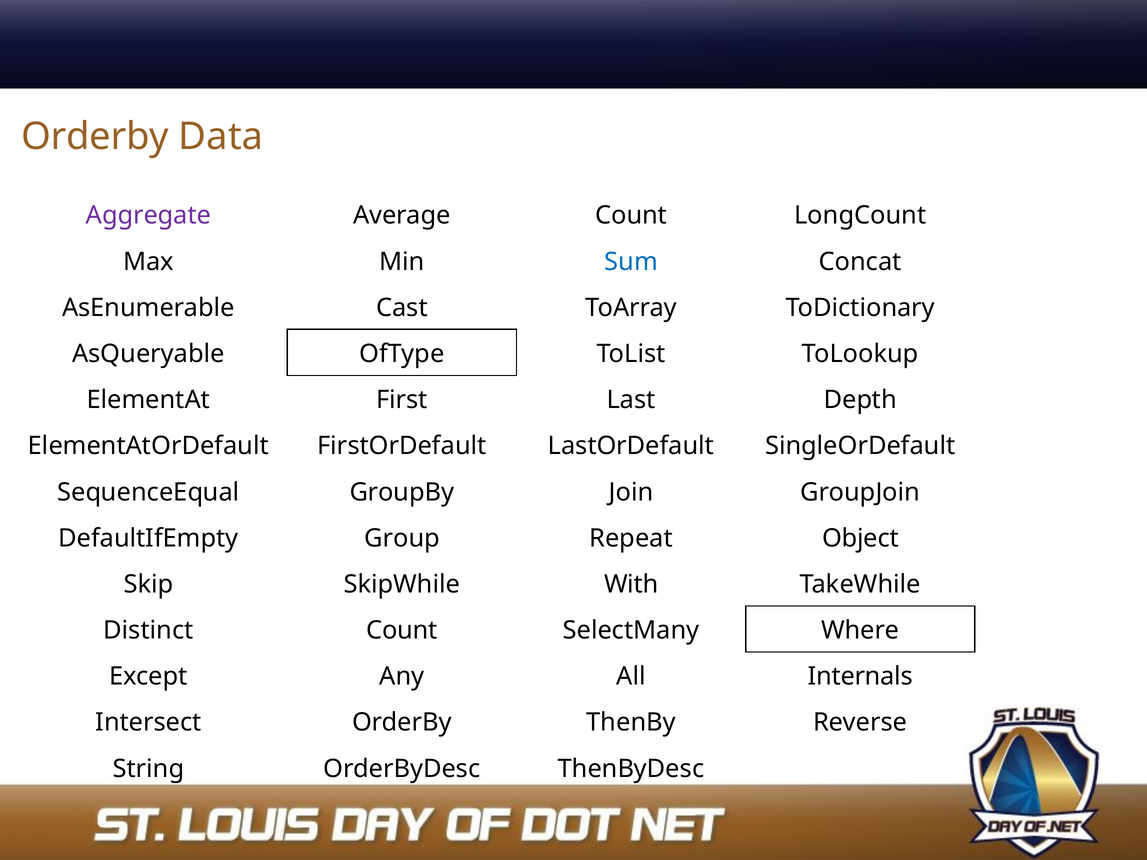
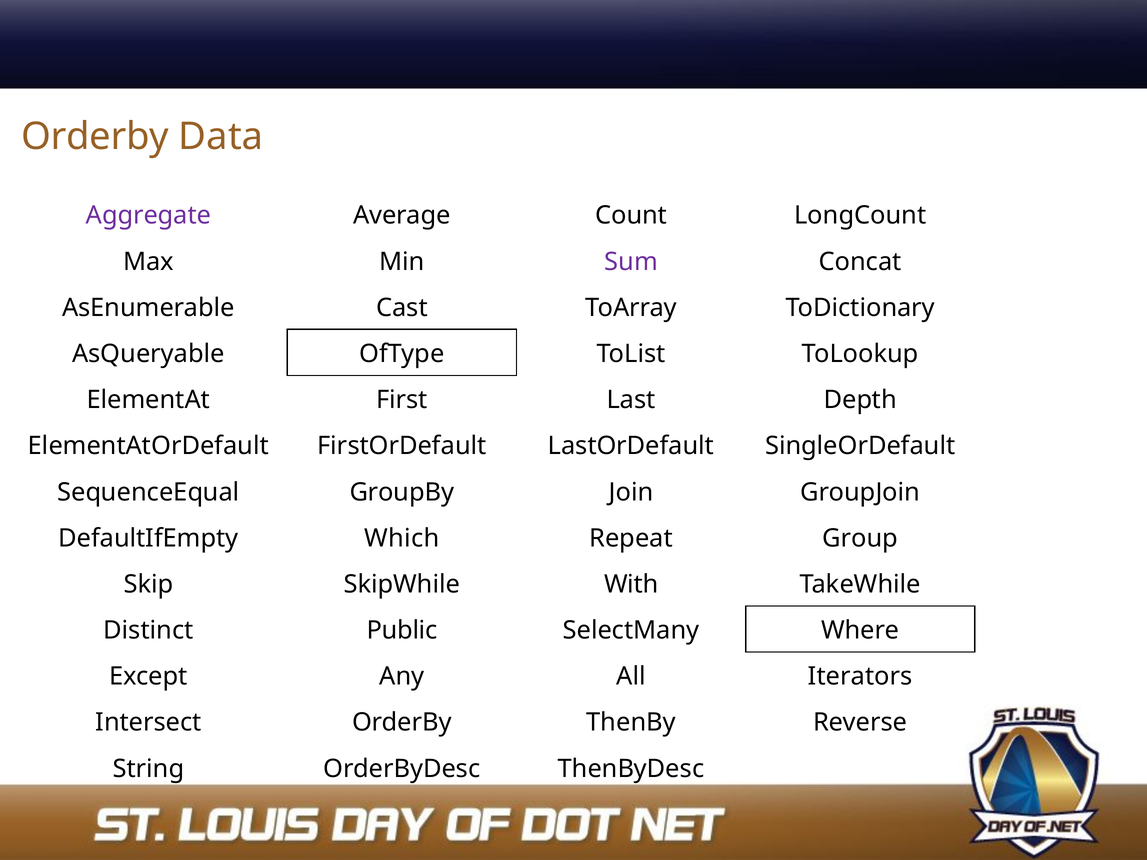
Sum colour: blue -> purple
Group: Group -> Which
Object: Object -> Group
Distinct Count: Count -> Public
Internals: Internals -> Iterators
